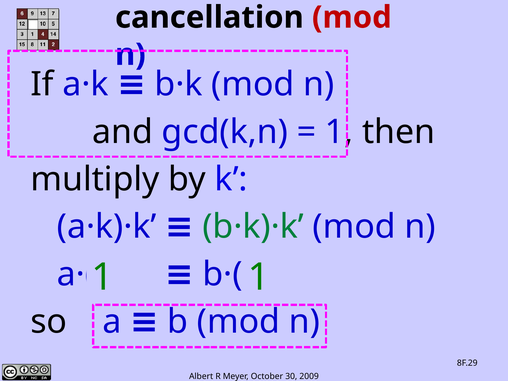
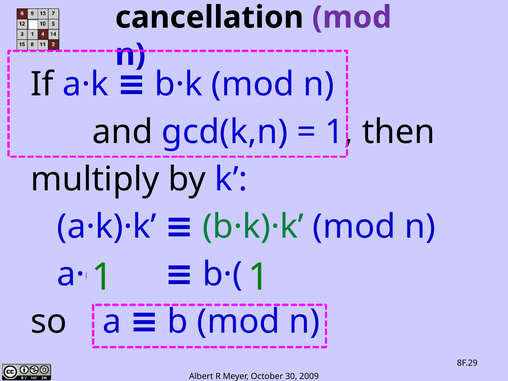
mod at (352, 17) colour: red -> purple
